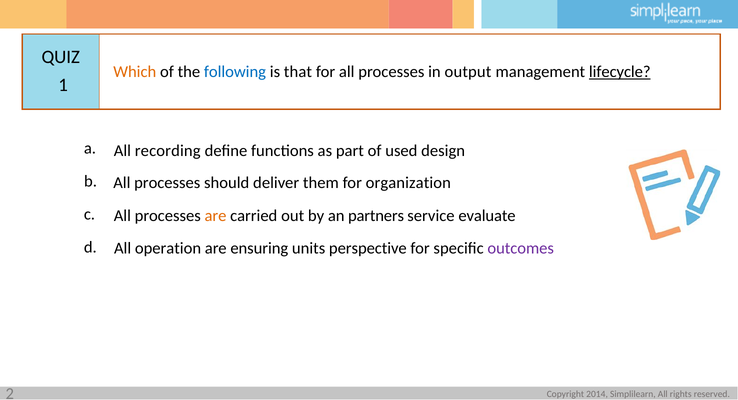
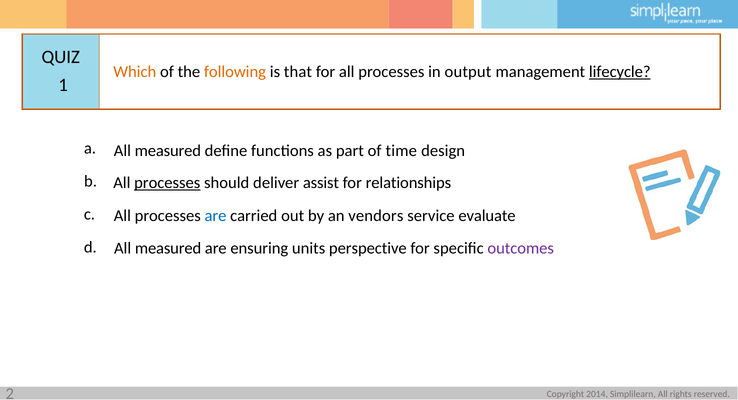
following colour: blue -> orange
recording at (168, 151): recording -> measured
used: used -> time
processes at (167, 183) underline: none -> present
them: them -> assist
organization: organization -> relationships
are at (215, 216) colour: orange -> blue
partners: partners -> vendors
operation at (168, 249): operation -> measured
